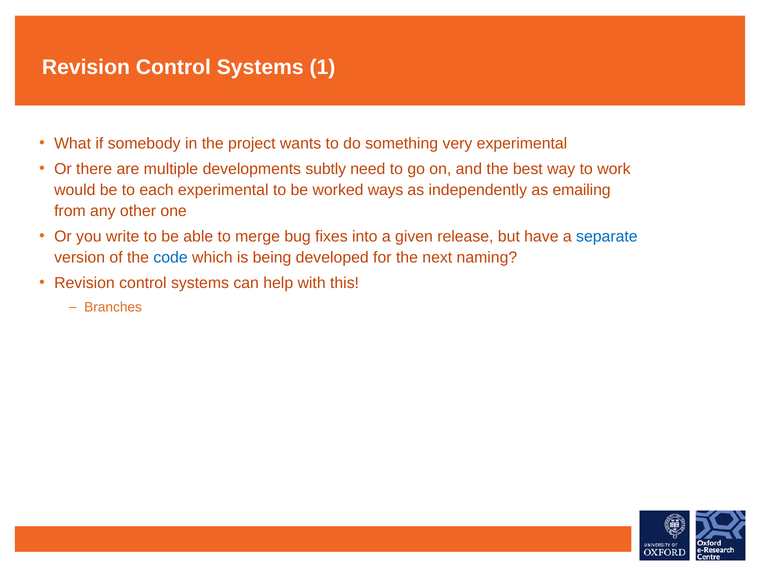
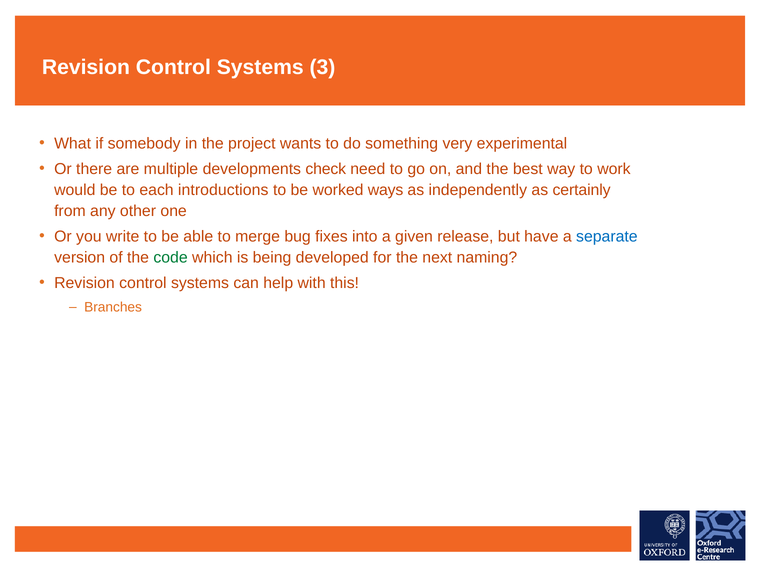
1: 1 -> 3
subtly: subtly -> check
each experimental: experimental -> introductions
emailing: emailing -> certainly
code colour: blue -> green
